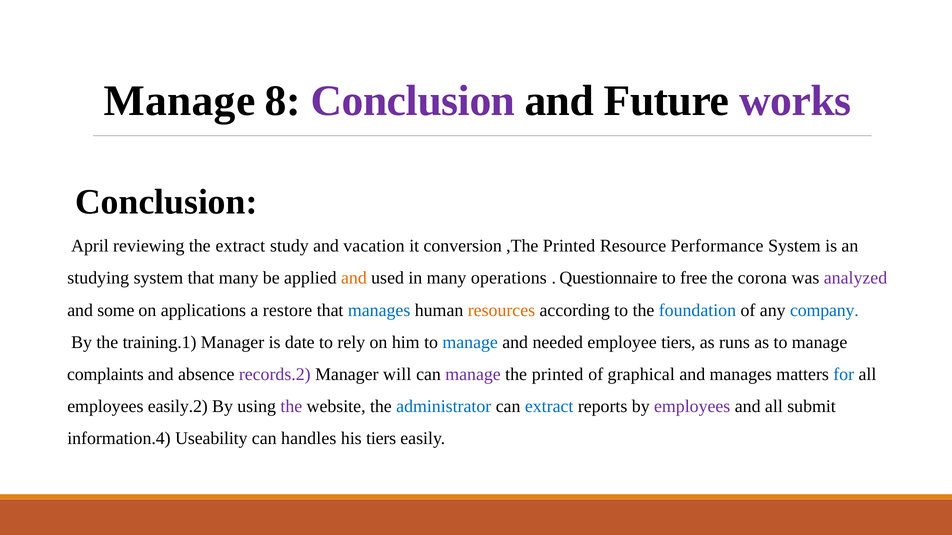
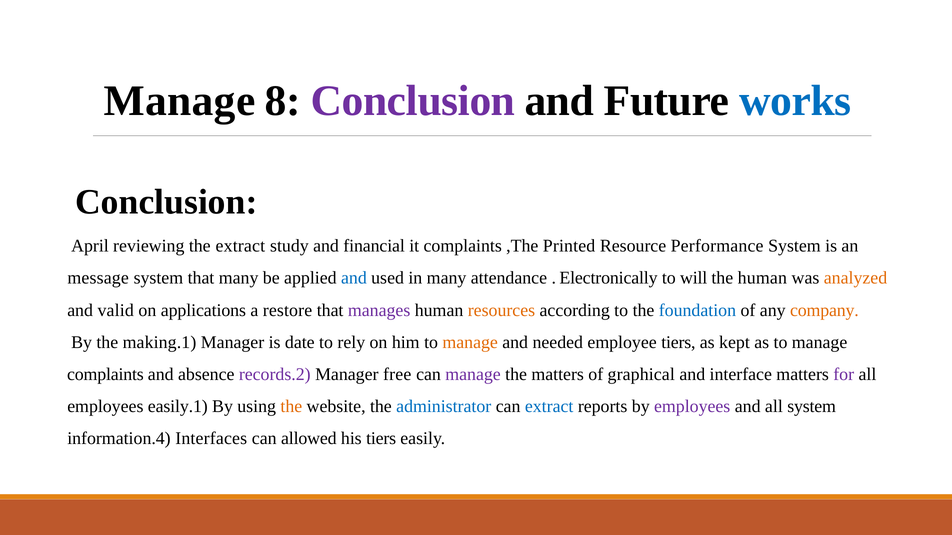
works colour: purple -> blue
vacation: vacation -> financial
it conversion: conversion -> complaints
studying: studying -> message
and at (354, 278) colour: orange -> blue
operations: operations -> attendance
Questionnaire: Questionnaire -> Electronically
free: free -> will
the corona: corona -> human
analyzed colour: purple -> orange
some: some -> valid
manages at (379, 310) colour: blue -> purple
company colour: blue -> orange
training.1: training.1 -> making.1
manage at (470, 343) colour: blue -> orange
runs: runs -> kept
will: will -> free
the printed: printed -> matters
and manages: manages -> interface
for colour: blue -> purple
easily.2: easily.2 -> easily.1
the at (291, 407) colour: purple -> orange
all submit: submit -> system
Useability: Useability -> Interfaces
handles: handles -> allowed
